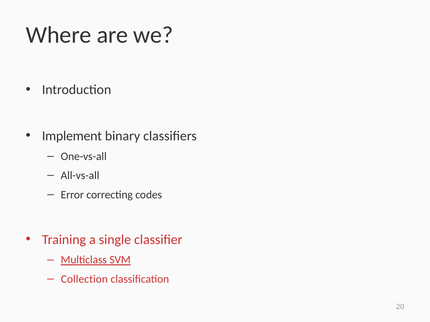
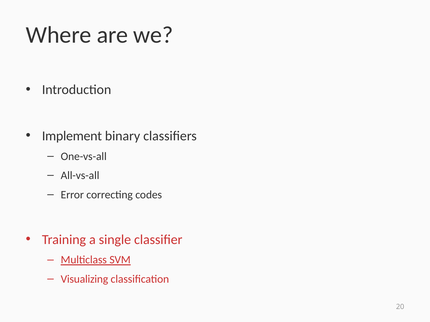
Collection: Collection -> Visualizing
